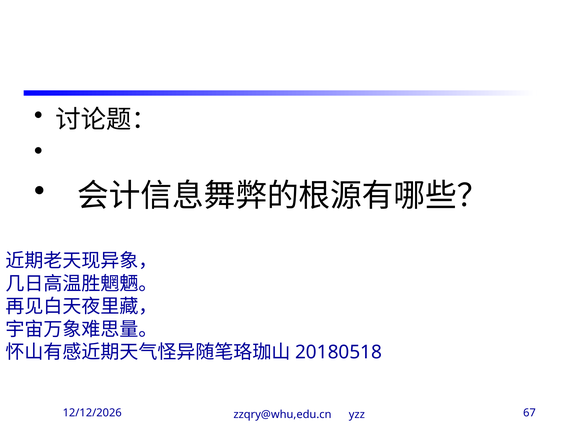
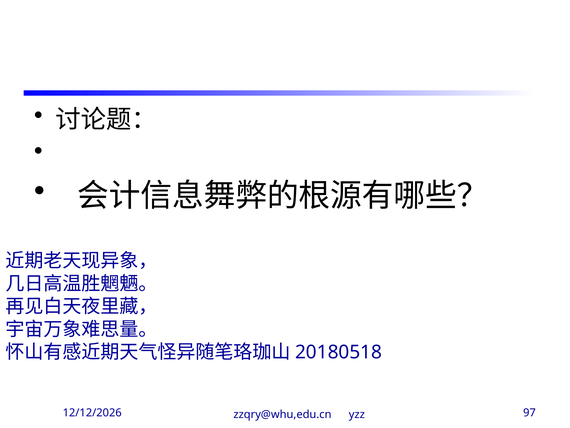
67: 67 -> 97
